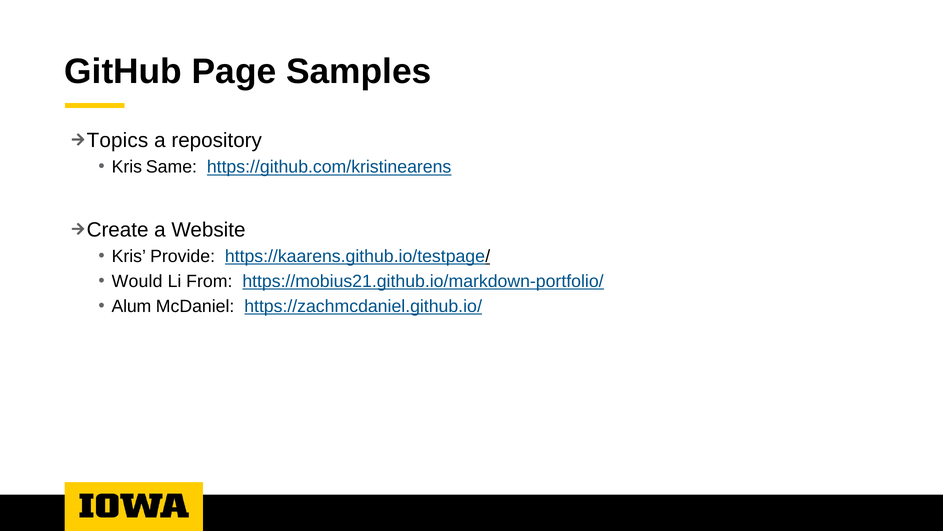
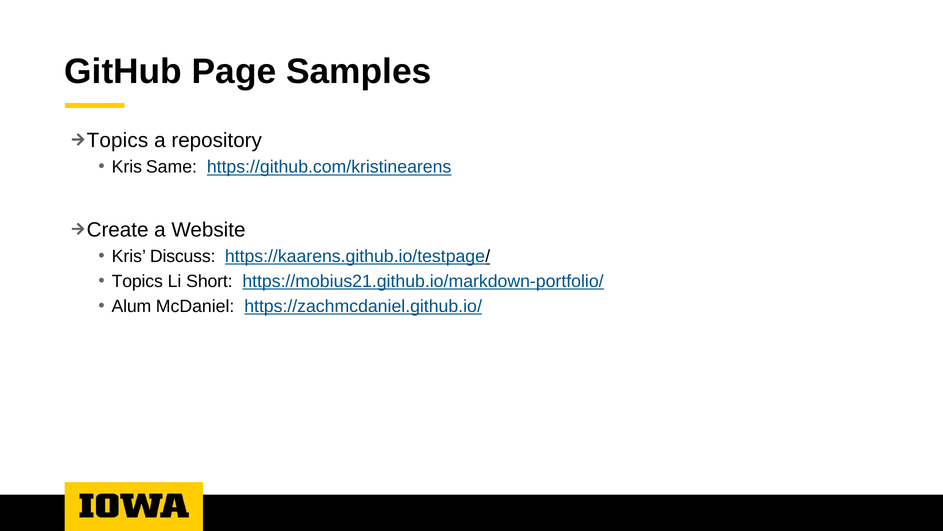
Provide: Provide -> Discuss
Would at (137, 281): Would -> Topics
From: From -> Short
